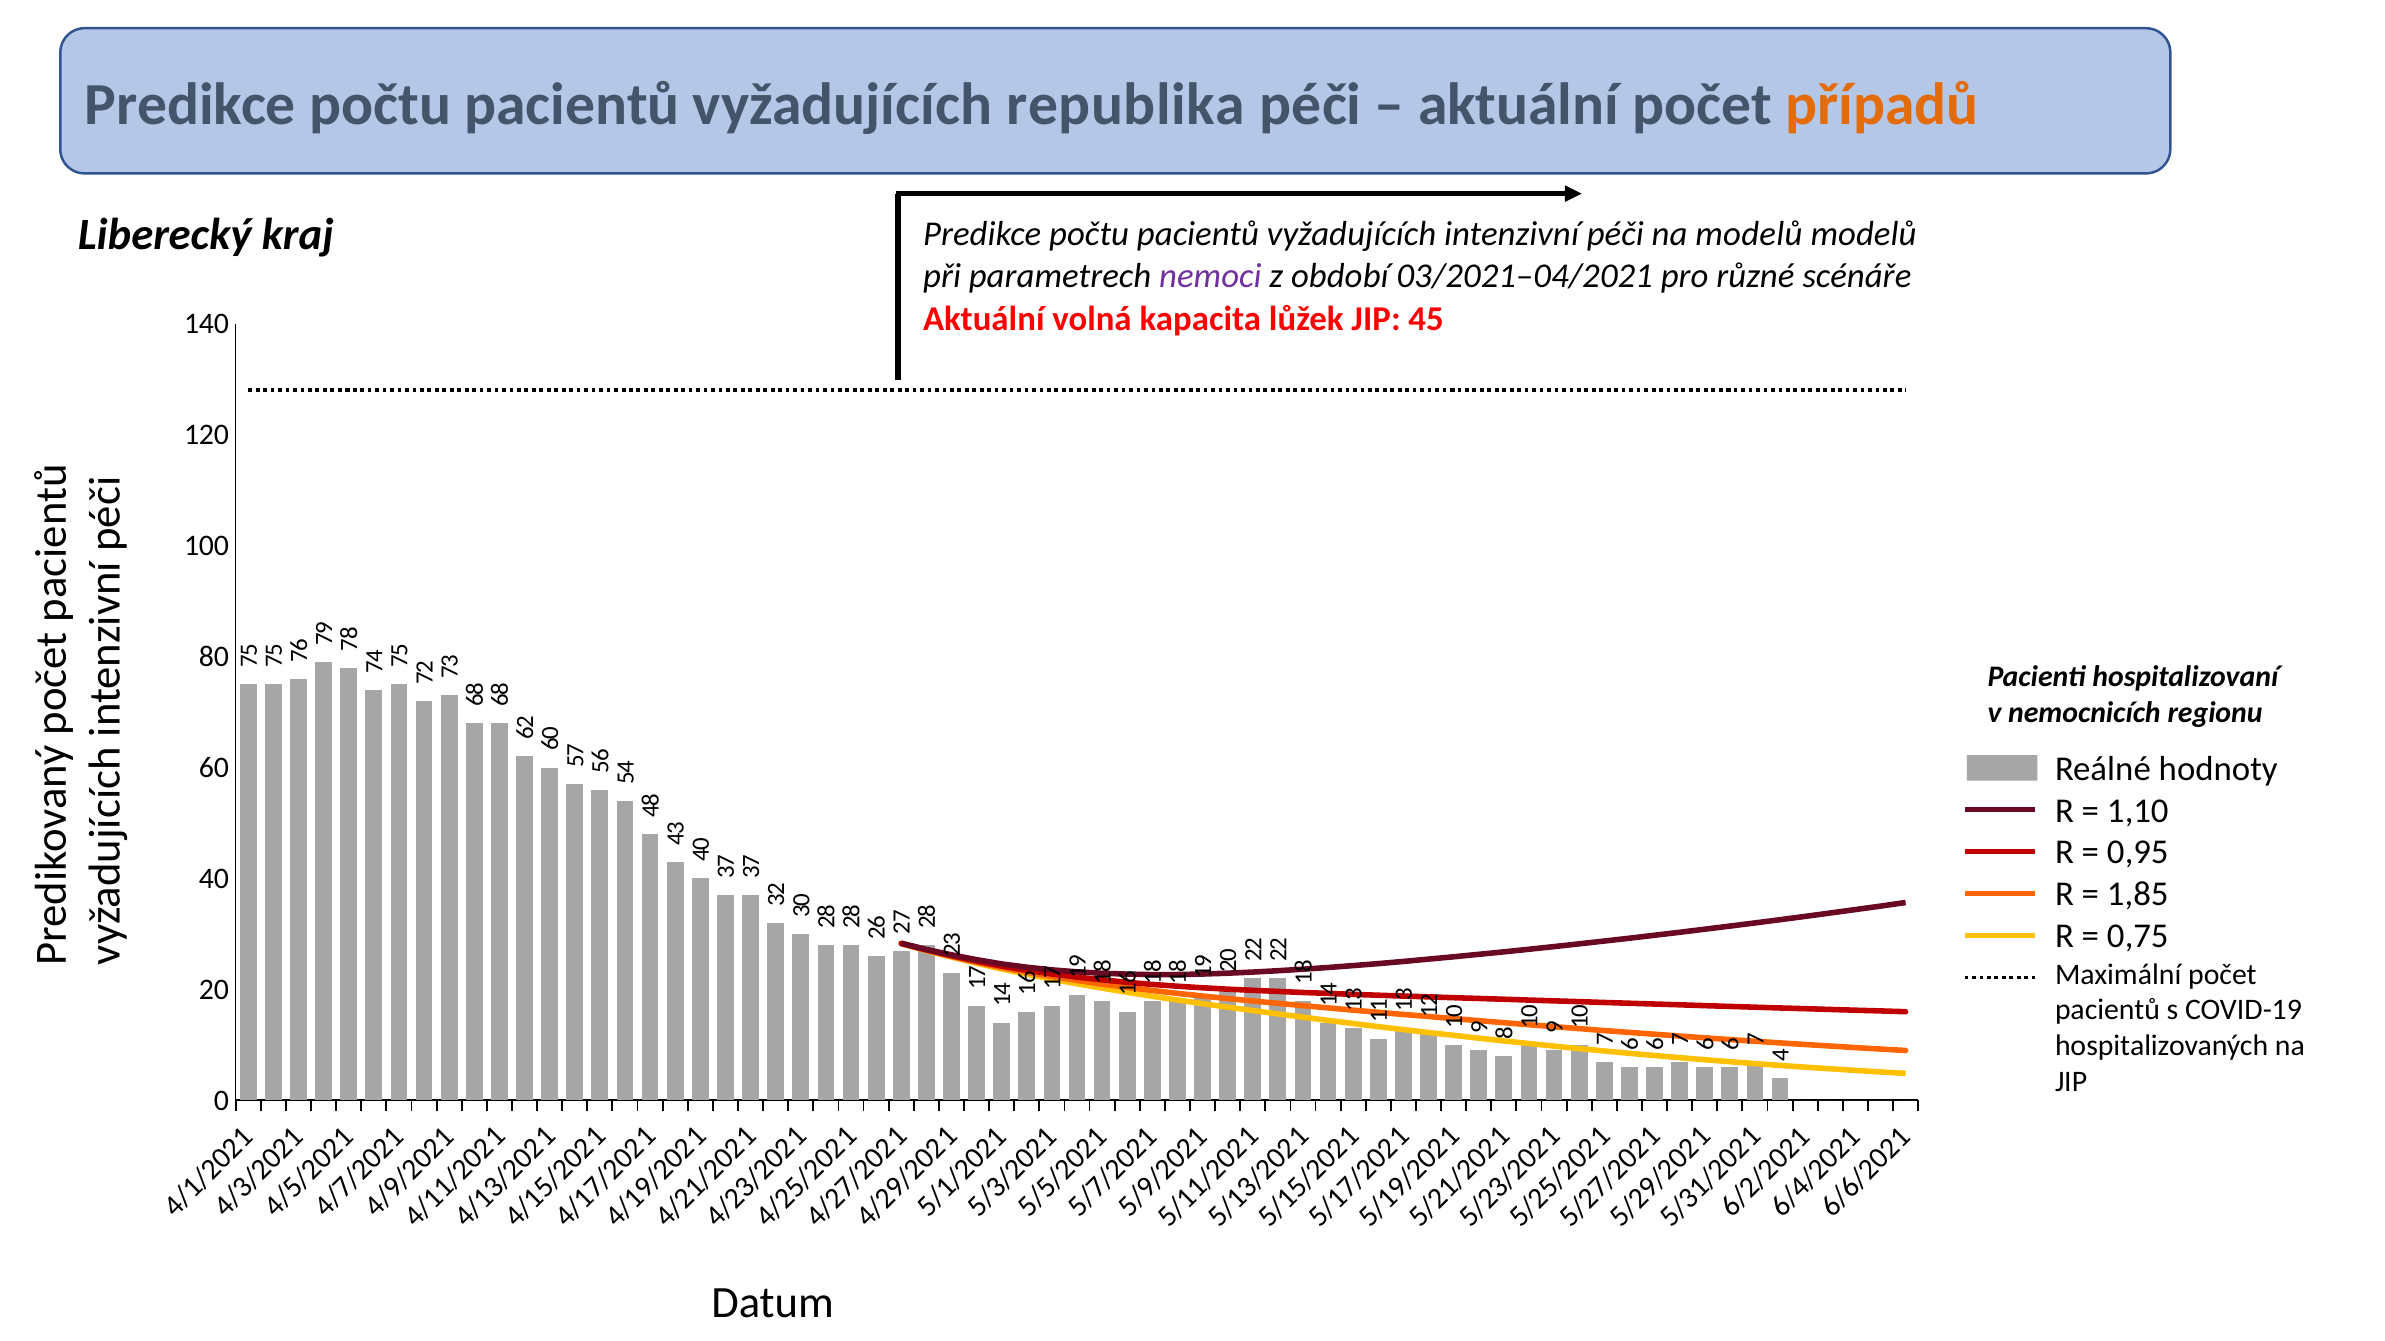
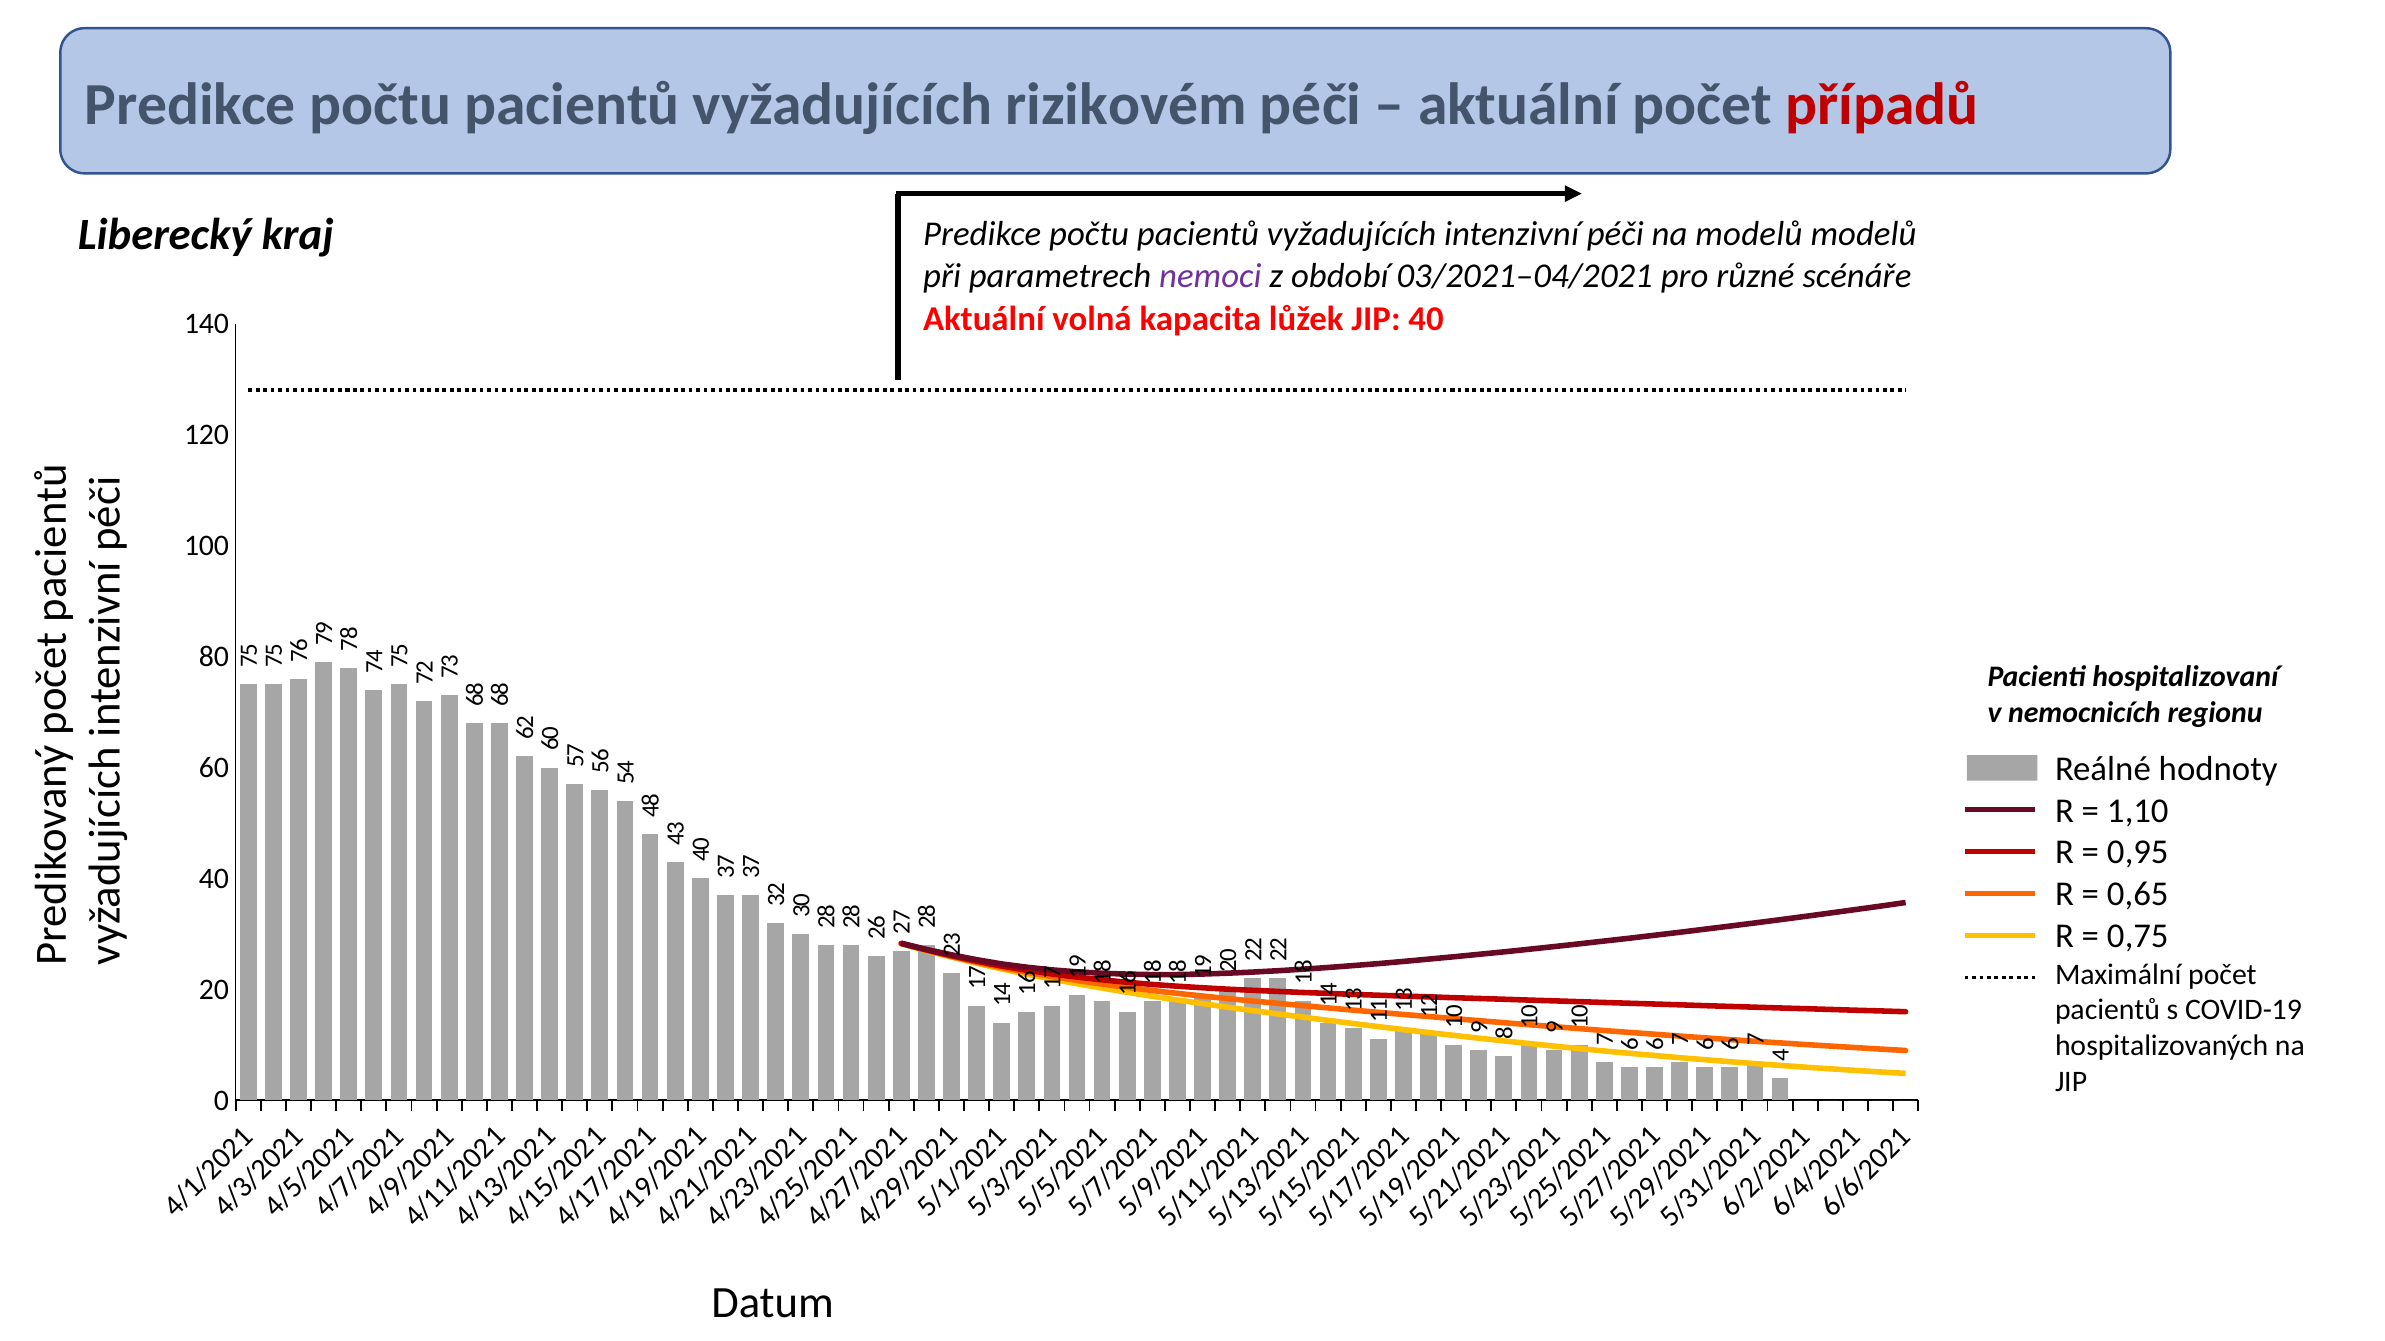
republika: republika -> rizikovém
případů colour: orange -> red
JIP 45: 45 -> 40
1,85: 1,85 -> 0,65
